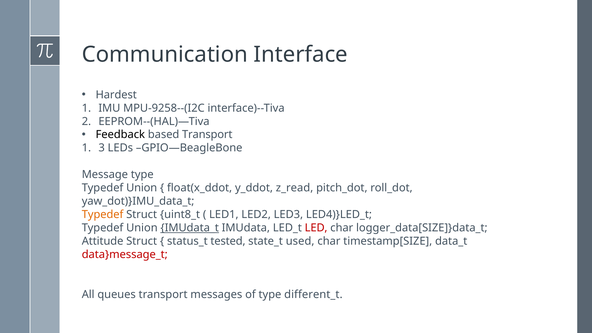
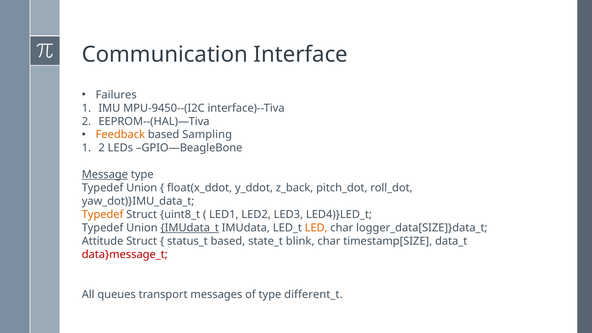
Hardest: Hardest -> Failures
MPU-9258--(I2C: MPU-9258--(I2C -> MPU-9450--(I2C
Feedback colour: black -> orange
based Transport: Transport -> Sampling
3 at (102, 148): 3 -> 2
Message underline: none -> present
z_read: z_read -> z_back
LED colour: red -> orange
status_t tested: tested -> based
used: used -> blink
